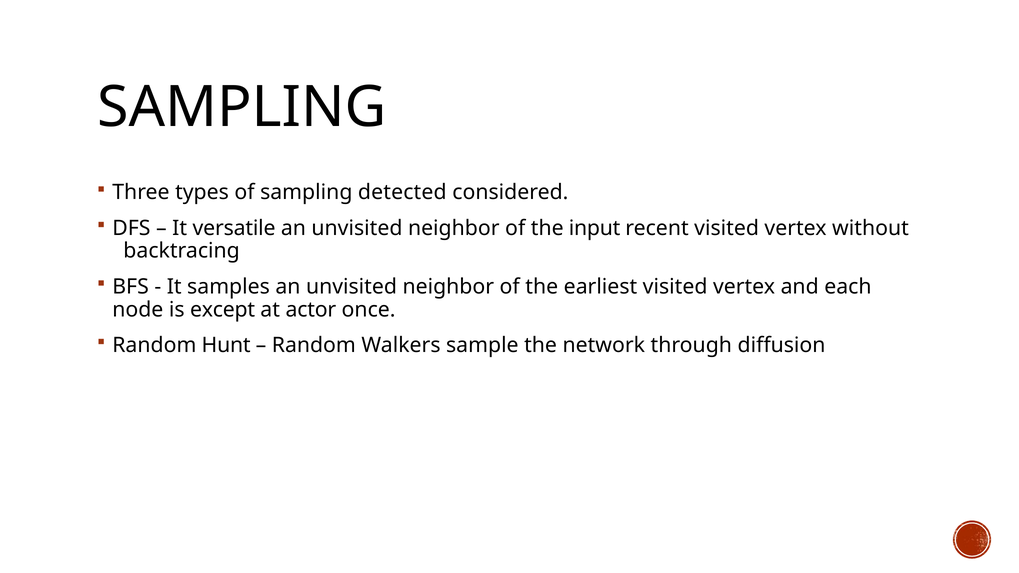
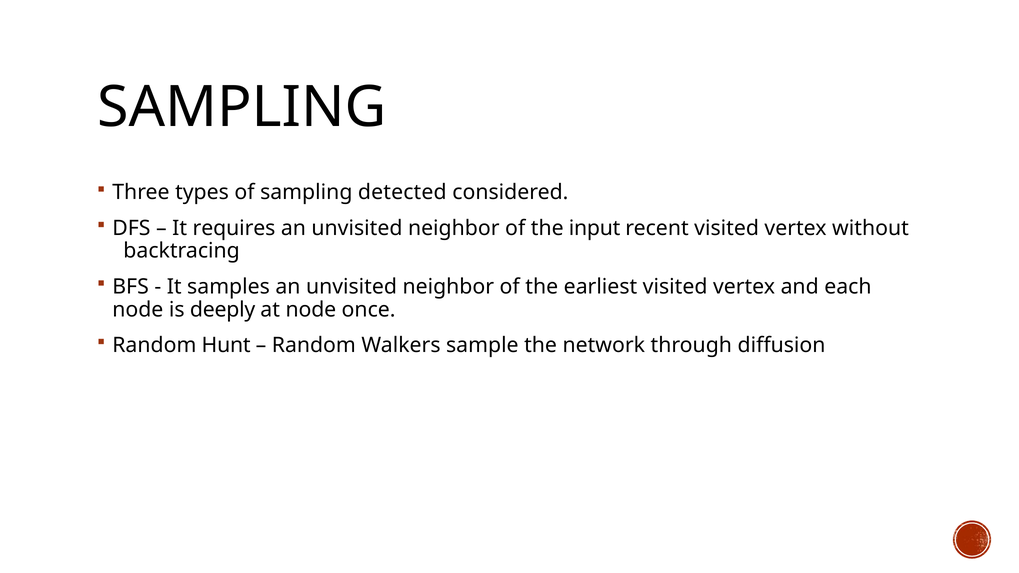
versatile: versatile -> requires
except: except -> deeply
at actor: actor -> node
